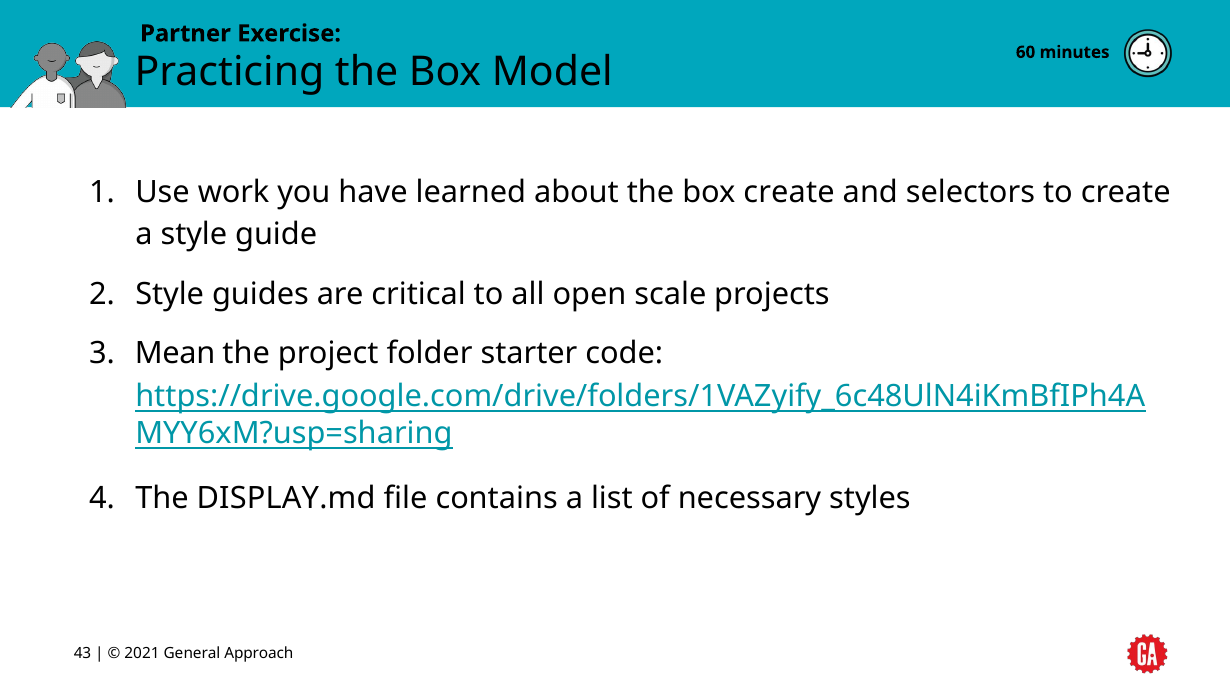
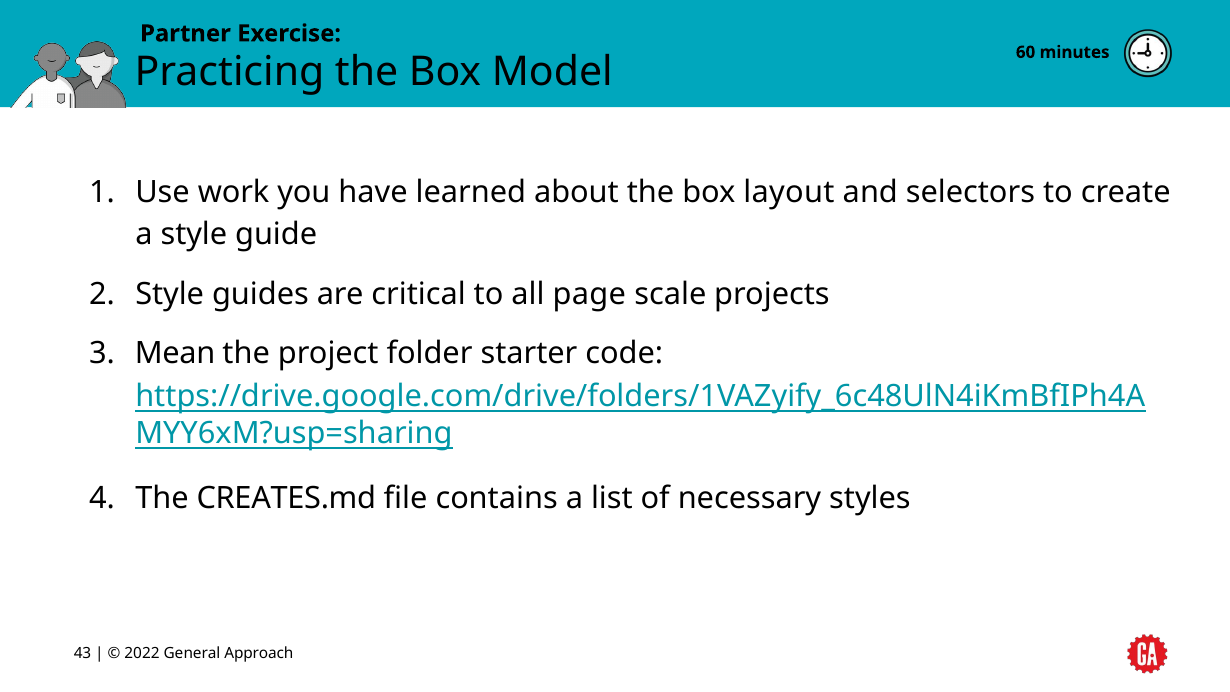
box create: create -> layout
open: open -> page
DISPLAY.md: DISPLAY.md -> CREATES.md
2021: 2021 -> 2022
